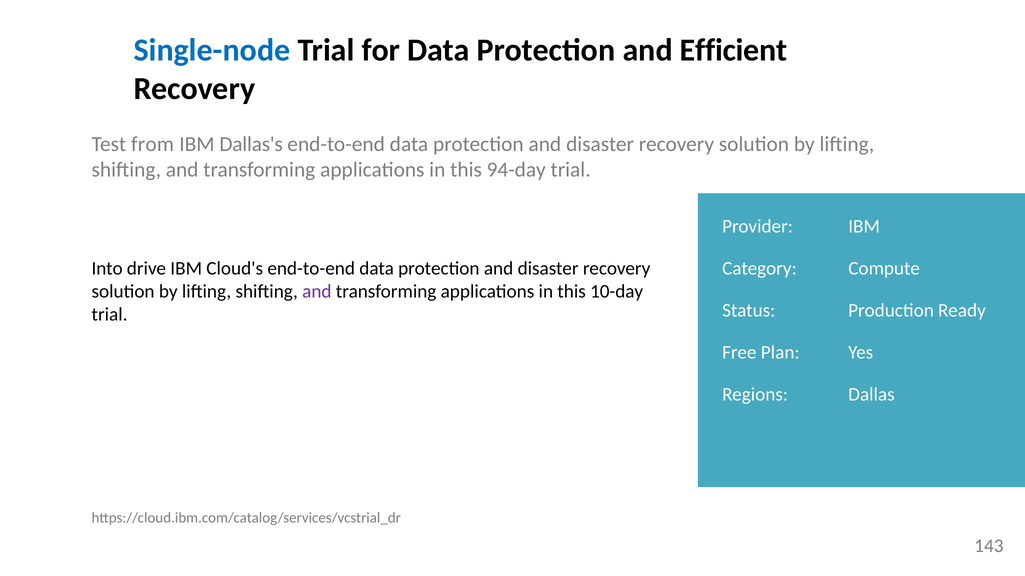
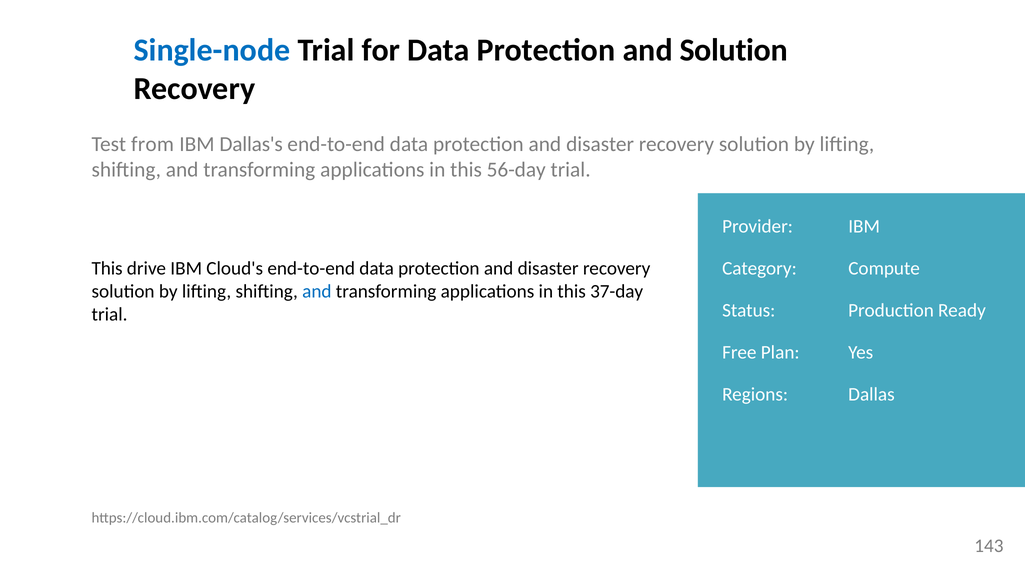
and Efficient: Efficient -> Solution
94-day: 94-day -> 56-day
Into at (107, 269): Into -> This
and at (317, 292) colour: purple -> blue
10-day: 10-day -> 37-day
